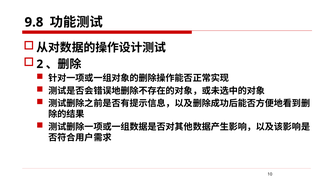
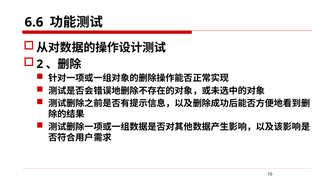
9.8: 9.8 -> 6.6
